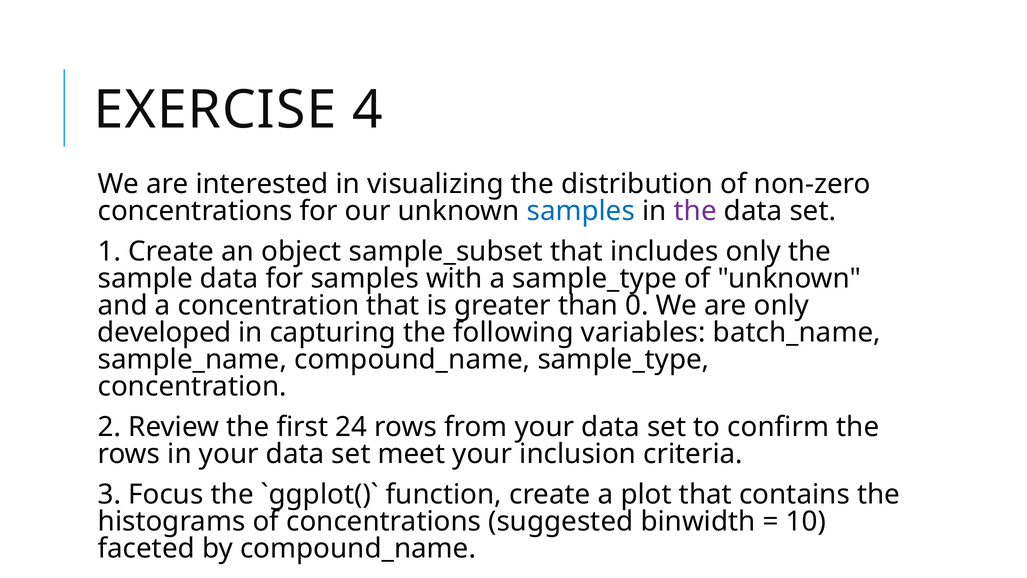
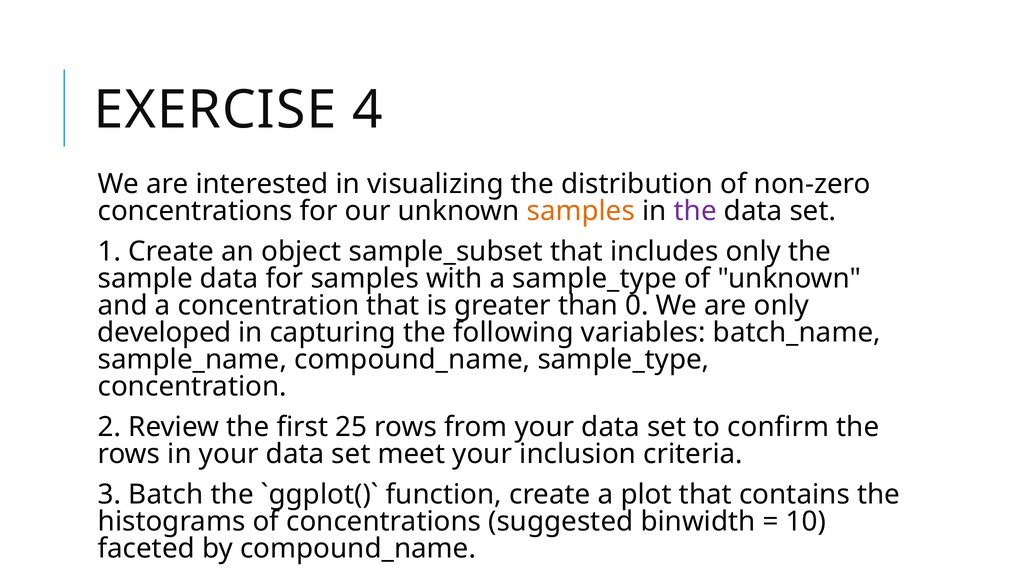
samples at (581, 211) colour: blue -> orange
24: 24 -> 25
Focus: Focus -> Batch
